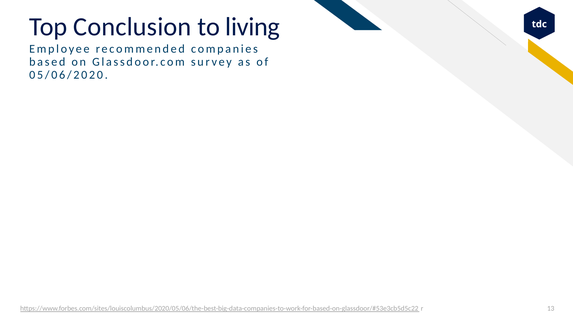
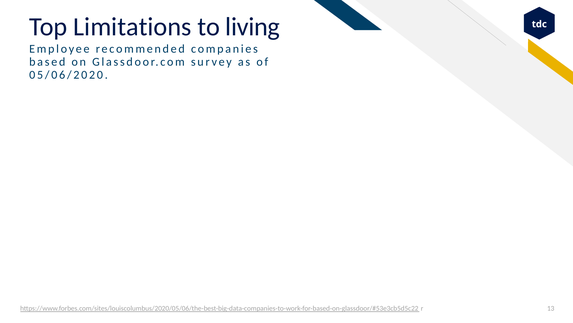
Conclusion: Conclusion -> Limitations
